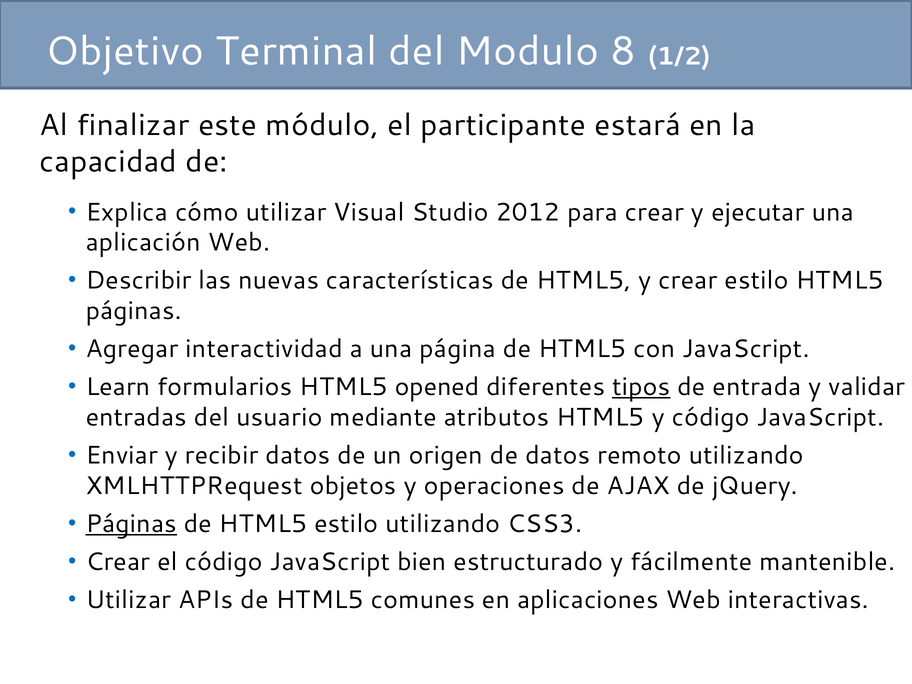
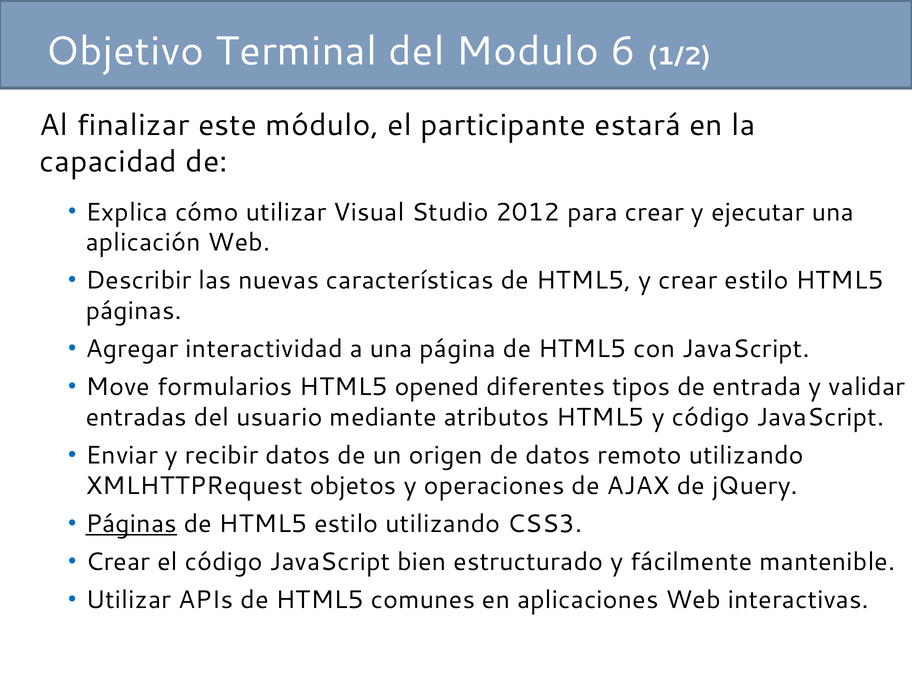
8: 8 -> 6
Learn: Learn -> Move
tipos underline: present -> none
